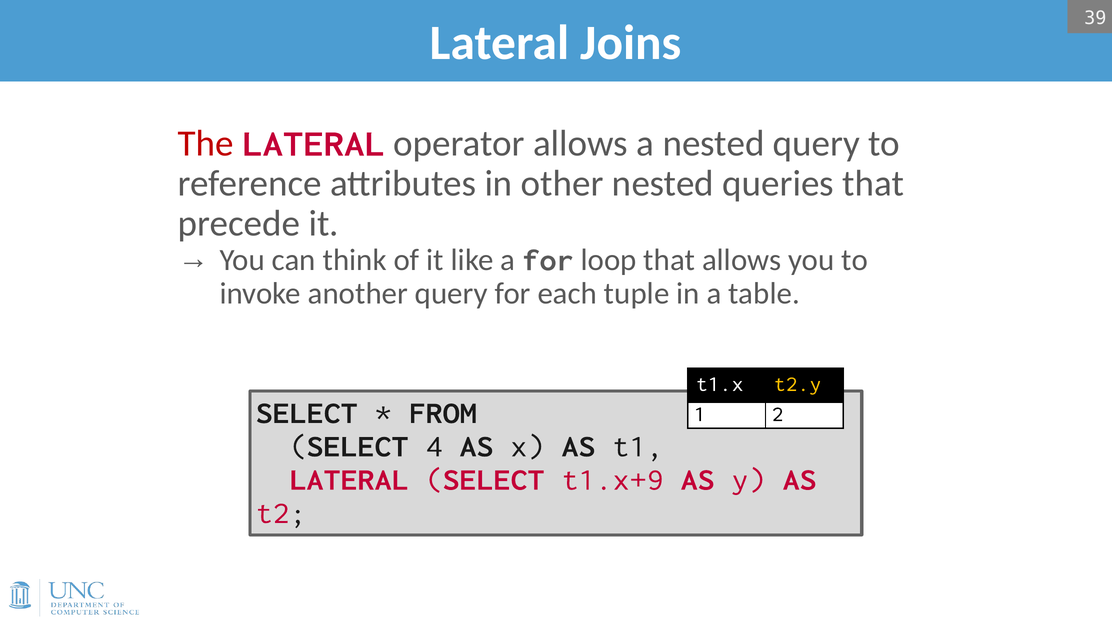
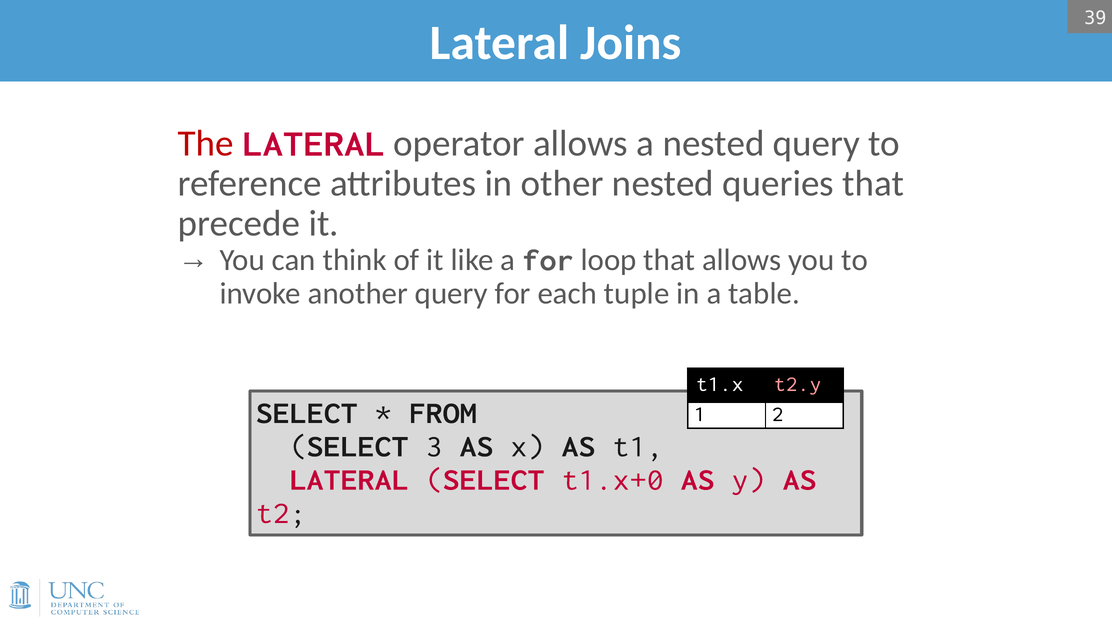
t2.y colour: yellow -> pink
4: 4 -> 3
t1.x+9: t1.x+9 -> t1.x+0
